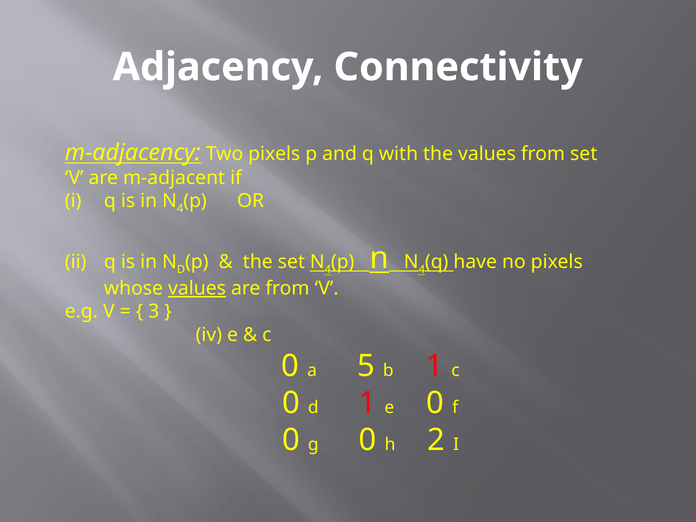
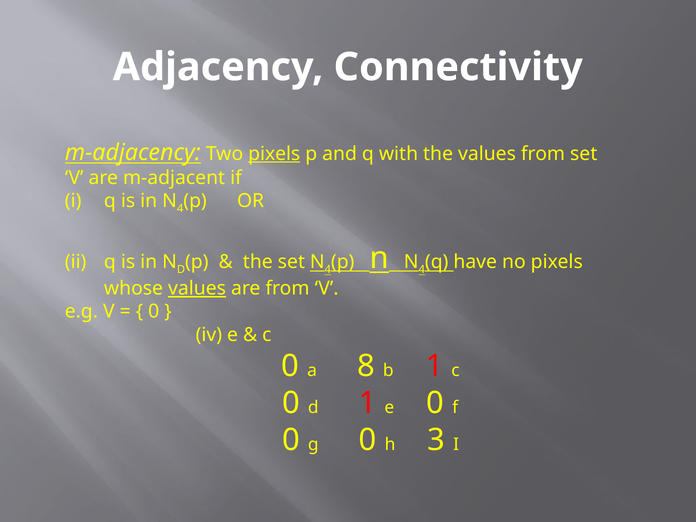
pixels at (274, 154) underline: none -> present
3 at (154, 312): 3 -> 0
5: 5 -> 8
2: 2 -> 3
